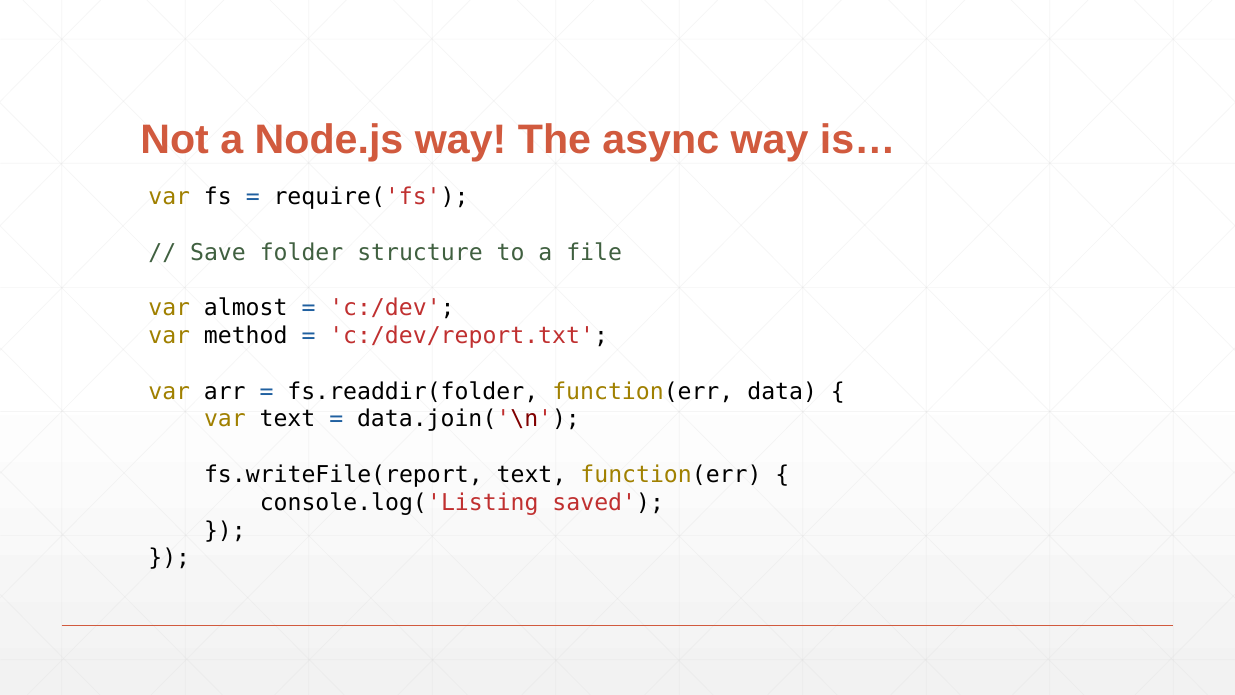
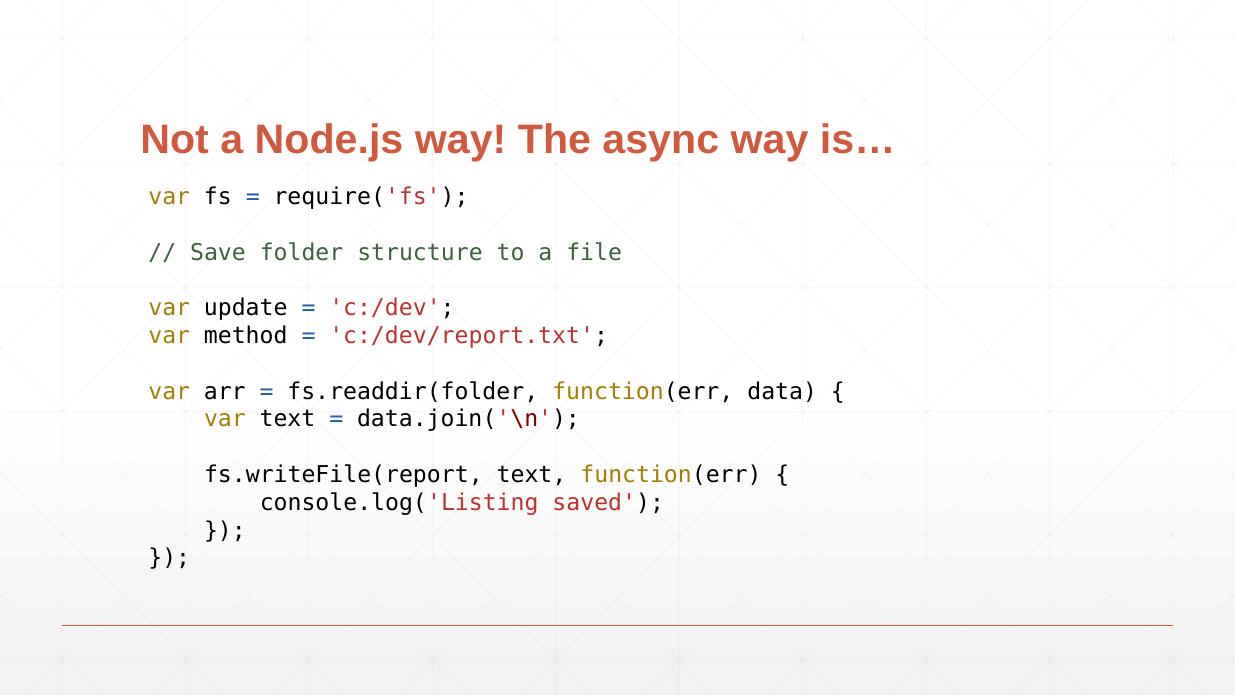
almost: almost -> update
